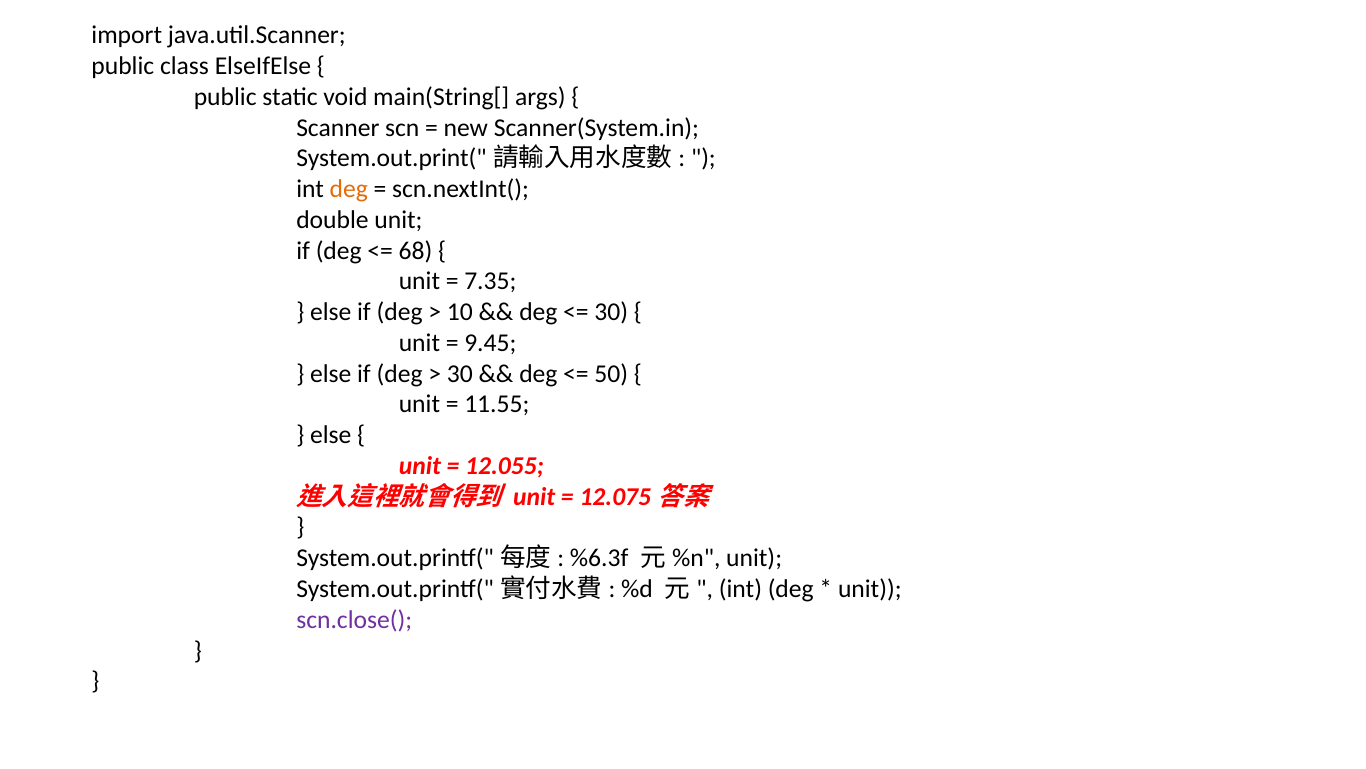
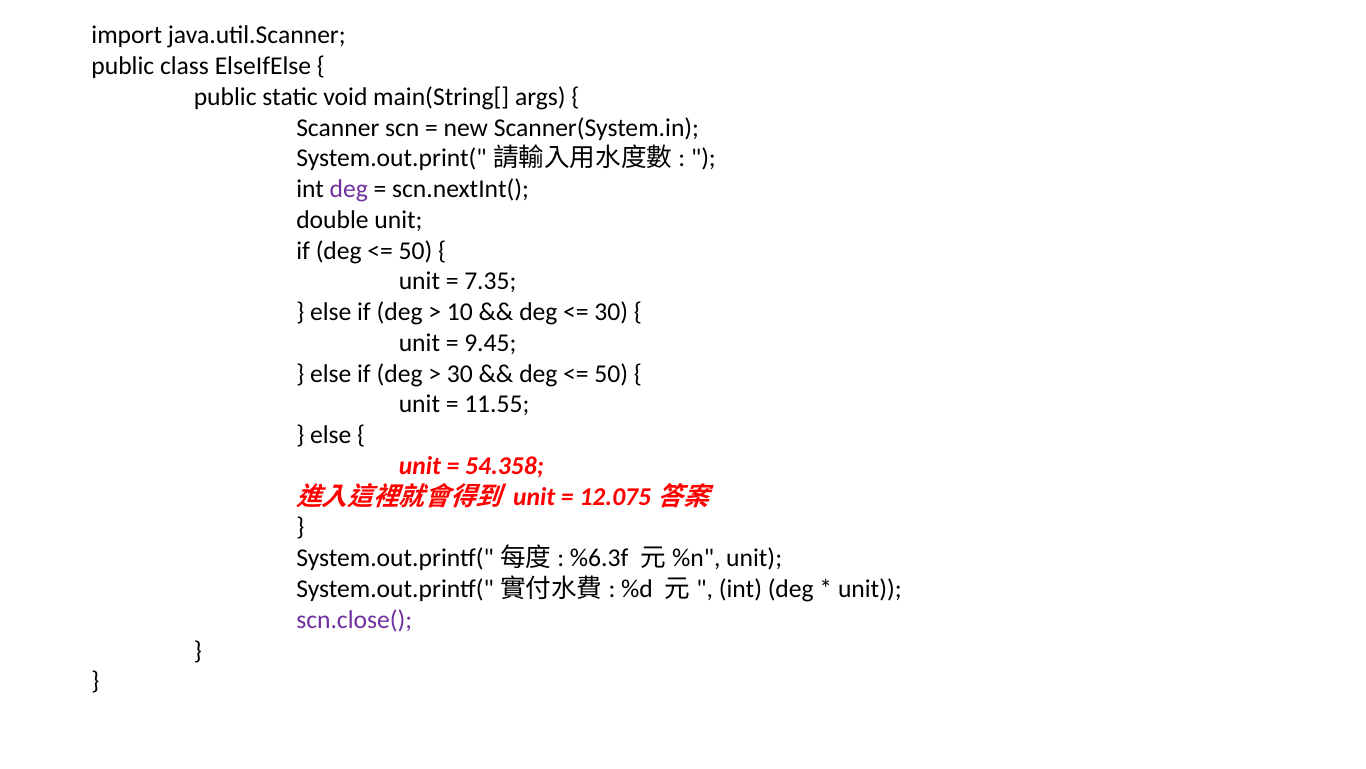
deg at (349, 189) colour: orange -> purple
68 at (415, 250): 68 -> 50
12.055: 12.055 -> 54.358
